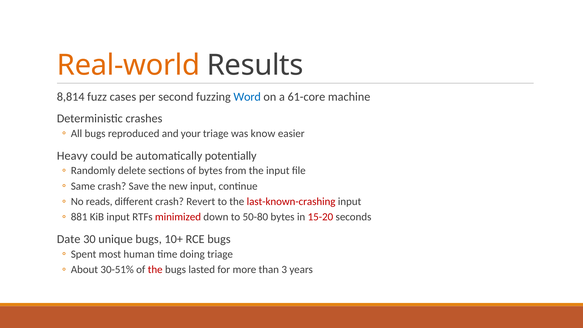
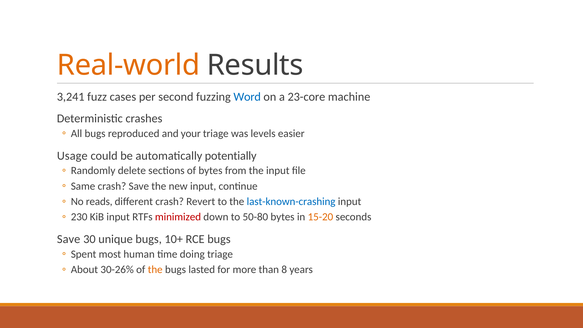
8,814: 8,814 -> 3,241
61-core: 61-core -> 23-core
know: know -> levels
Heavy: Heavy -> Usage
last-known-crashing colour: red -> blue
881: 881 -> 230
15-20 colour: red -> orange
Date at (69, 239): Date -> Save
30-51%: 30-51% -> 30-26%
the at (155, 270) colour: red -> orange
3: 3 -> 8
